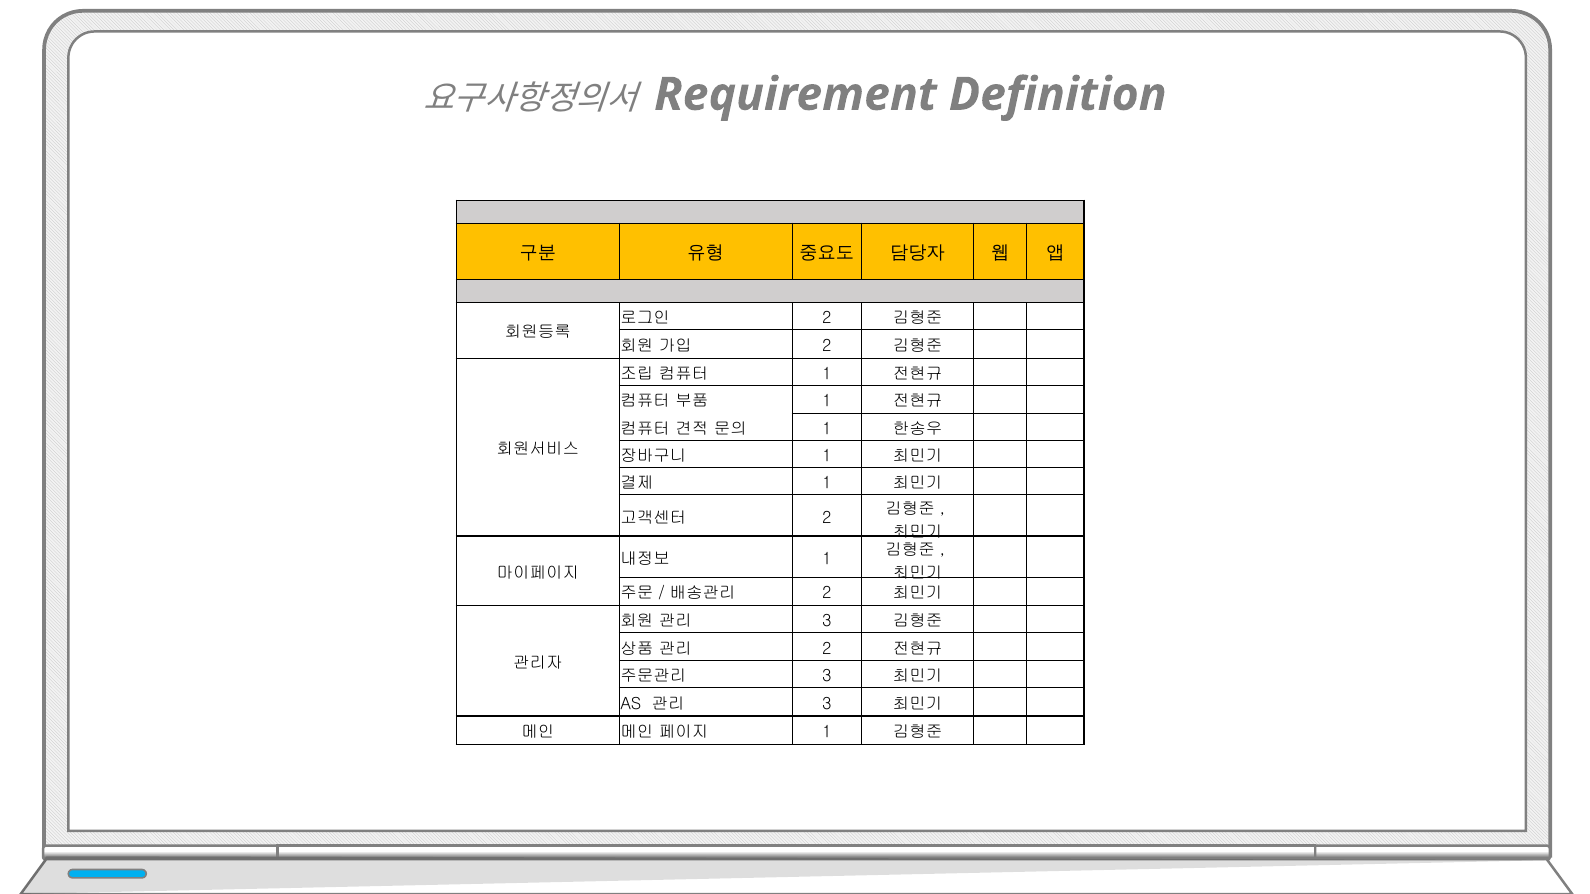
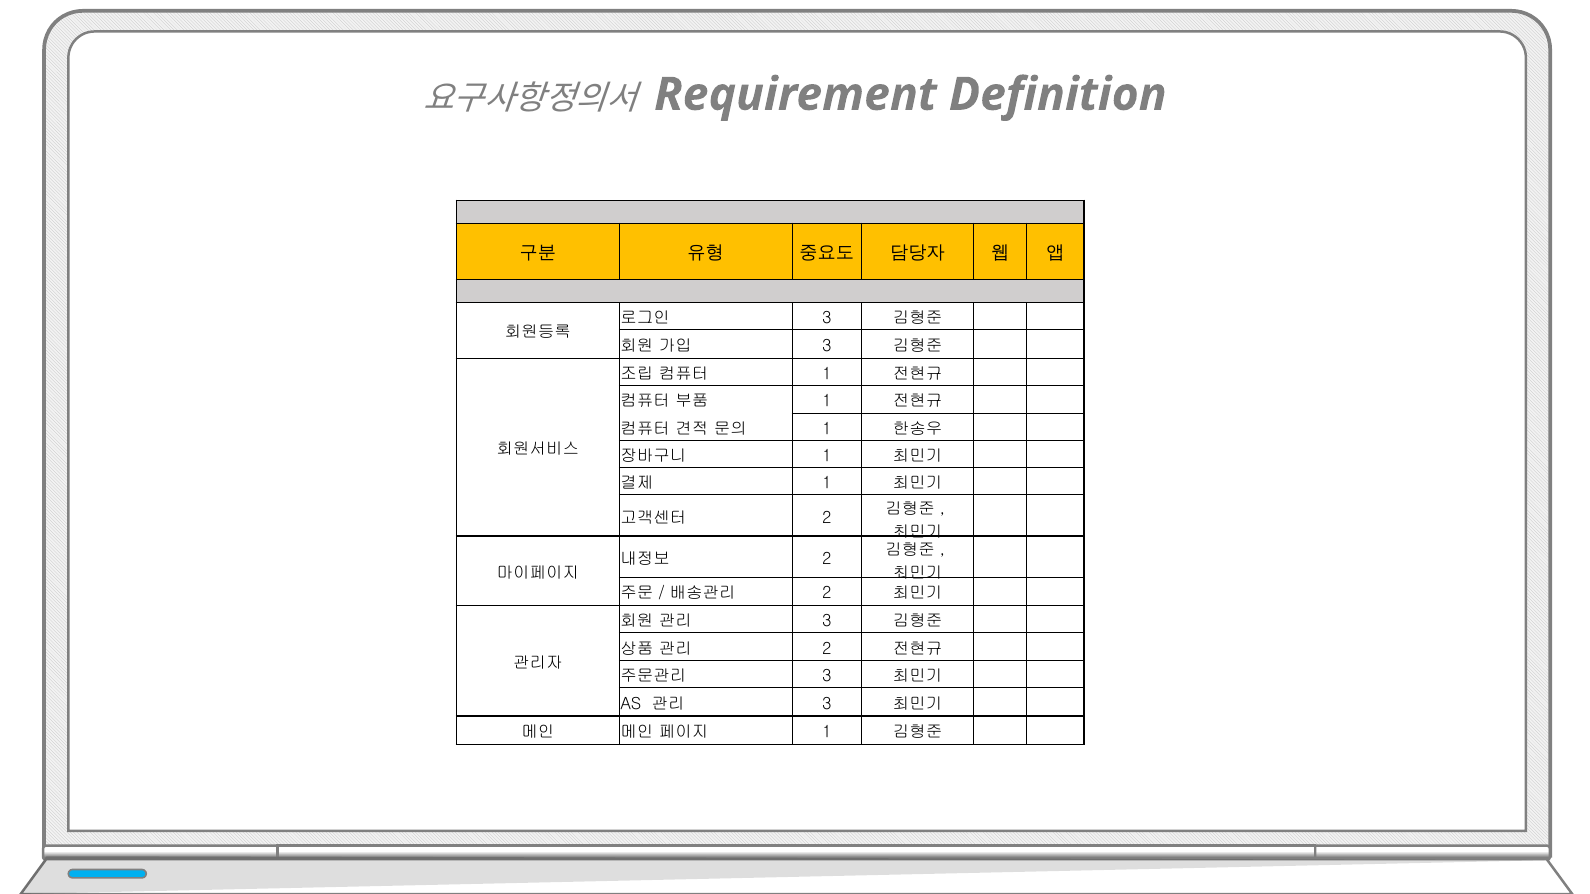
2 at (827, 318): 2 -> 3
2 at (827, 346): 2 -> 3
1 at (827, 559): 1 -> 2
